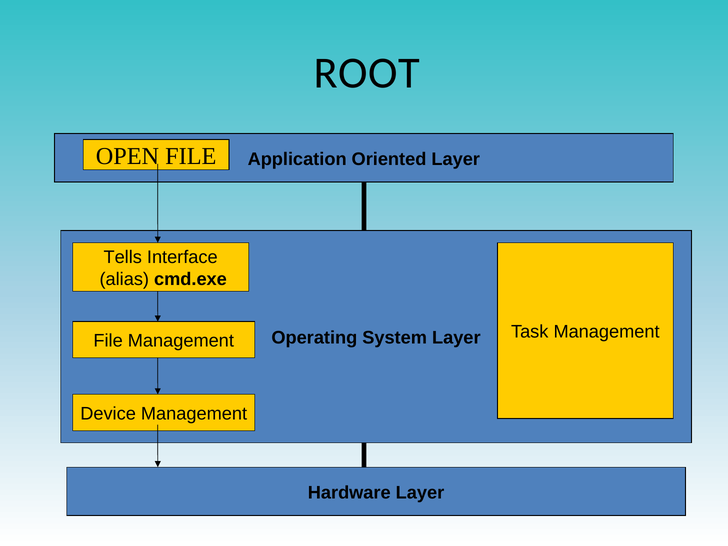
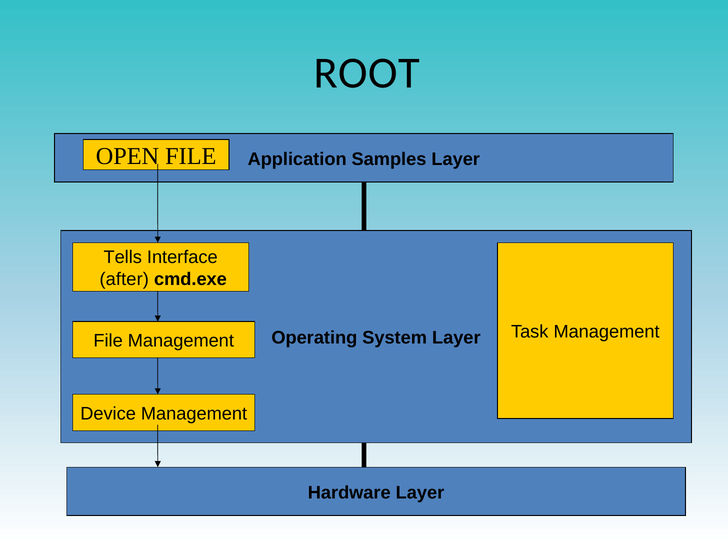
Oriented: Oriented -> Samples
alias: alias -> after
